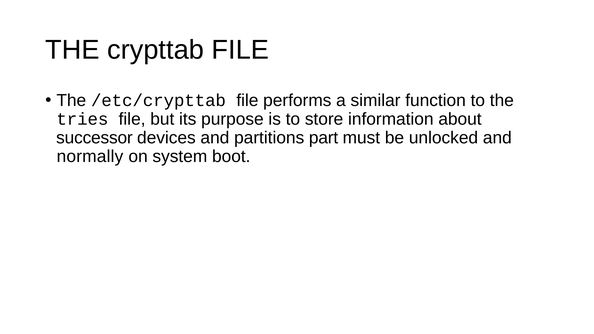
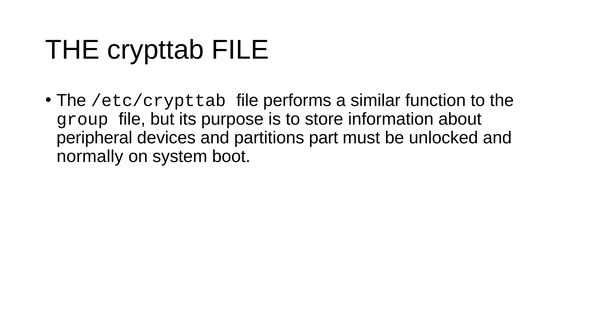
tries: tries -> group
successor: successor -> peripheral
